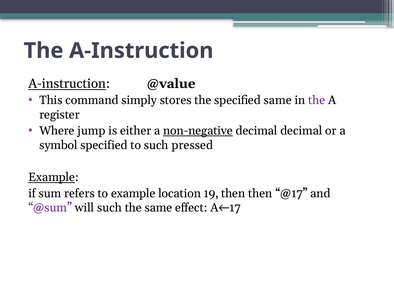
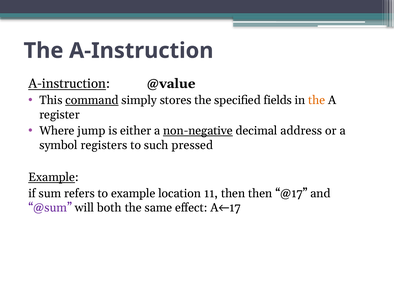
command underline: none -> present
specified same: same -> fields
the at (317, 100) colour: purple -> orange
decimal decimal: decimal -> address
symbol specified: specified -> registers
19: 19 -> 11
will such: such -> both
